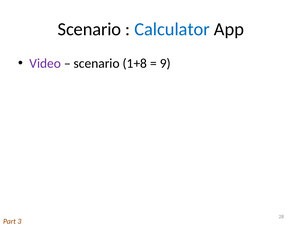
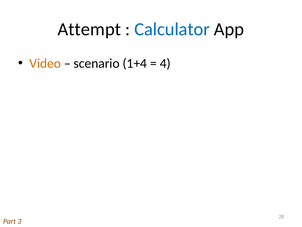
Scenario at (89, 29): Scenario -> Attempt
Video colour: purple -> orange
1+8: 1+8 -> 1+4
9: 9 -> 4
